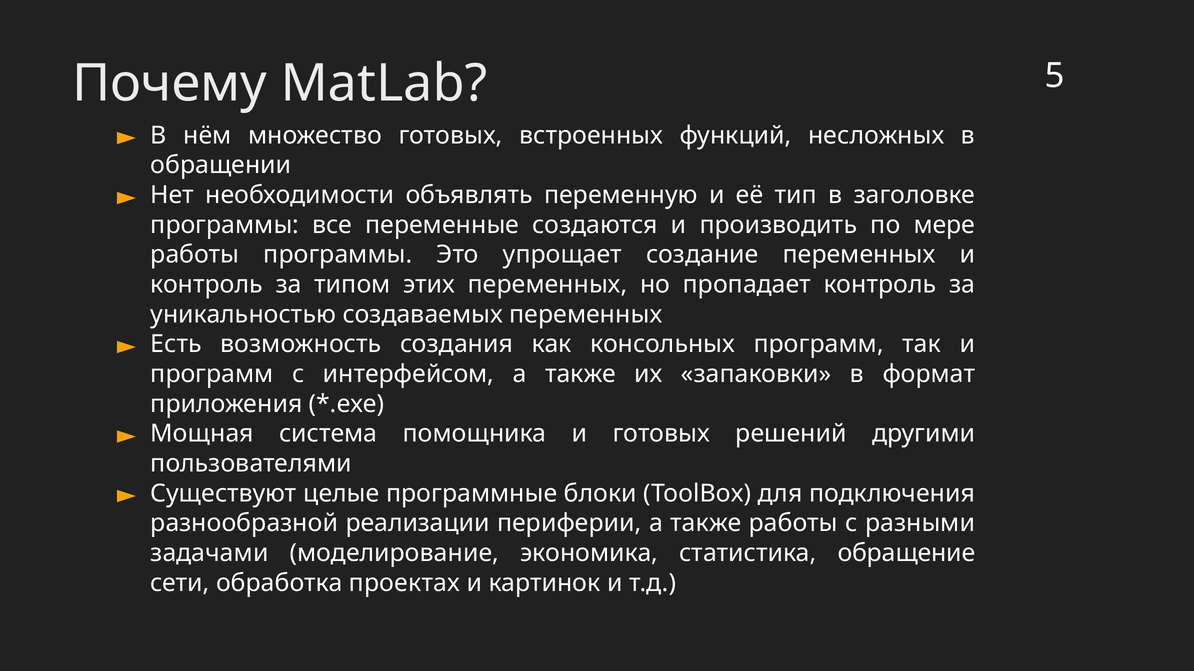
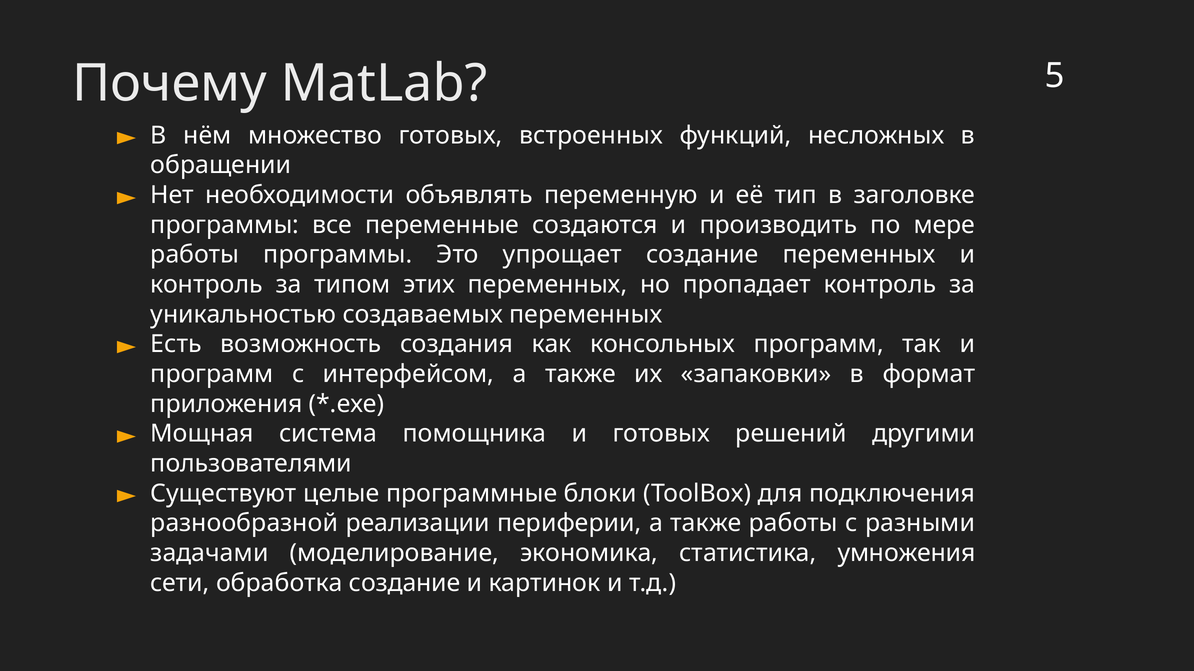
обращение: обращение -> умножения
обработка проектах: проектах -> создание
